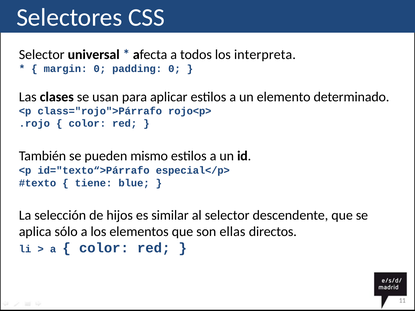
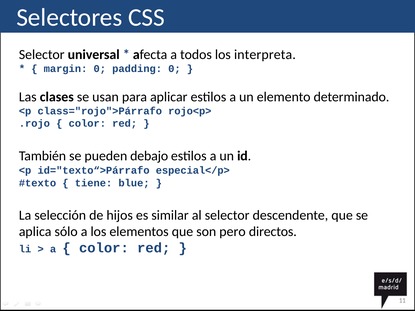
mismo: mismo -> debajo
ellas: ellas -> pero
